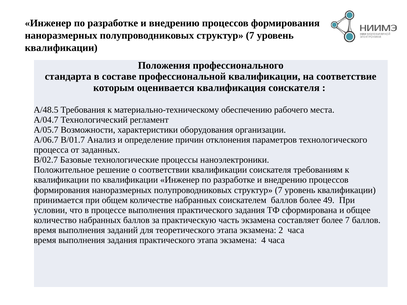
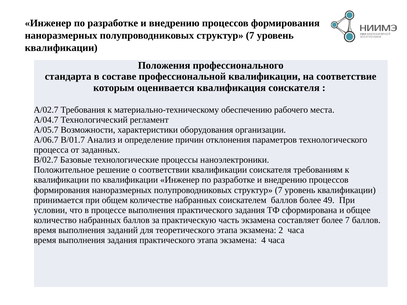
А/48.5: А/48.5 -> А/02.7
